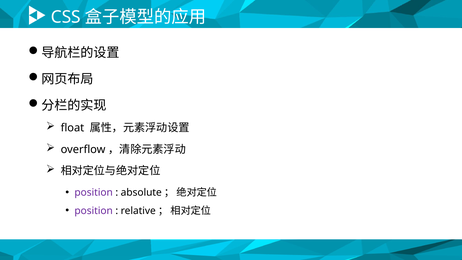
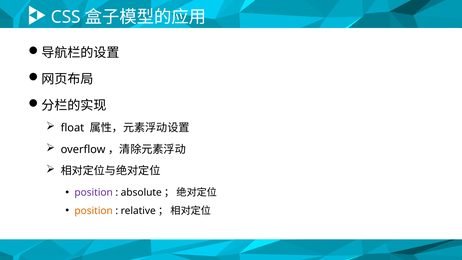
position at (94, 211) colour: purple -> orange
